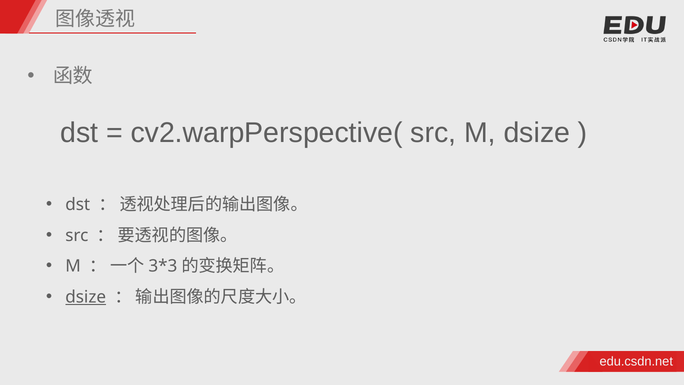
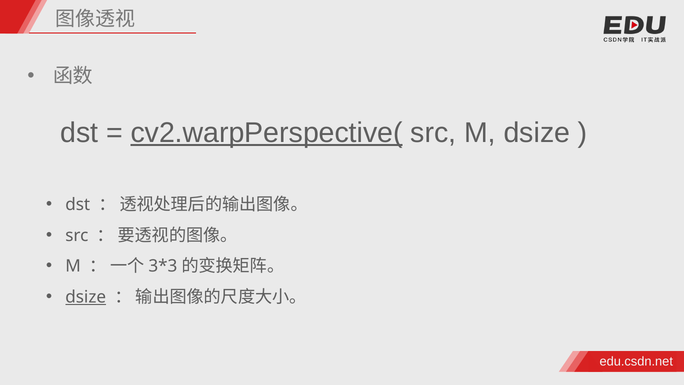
cv2.warpPerspective( underline: none -> present
